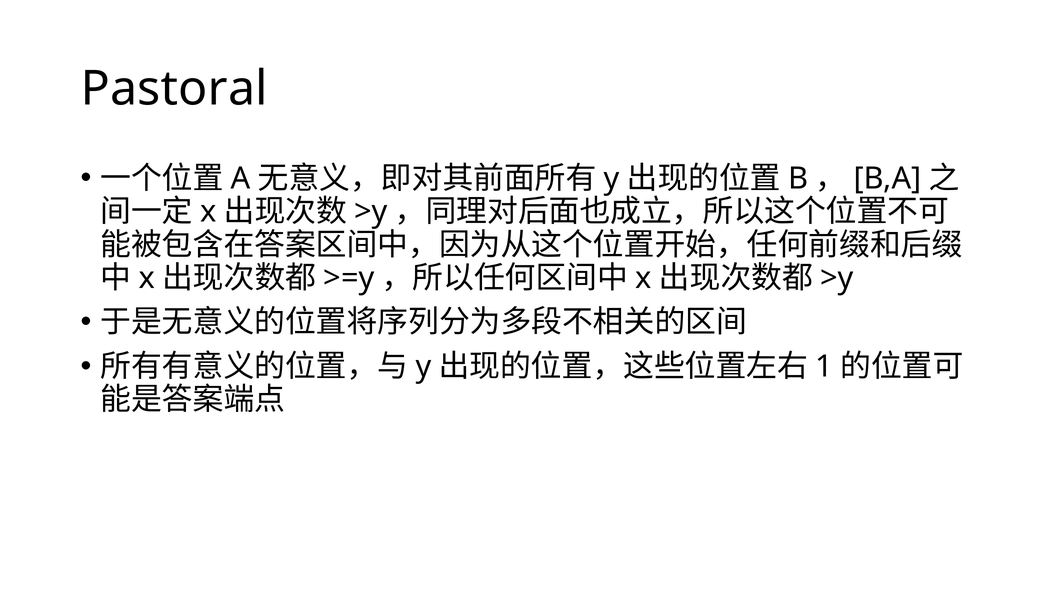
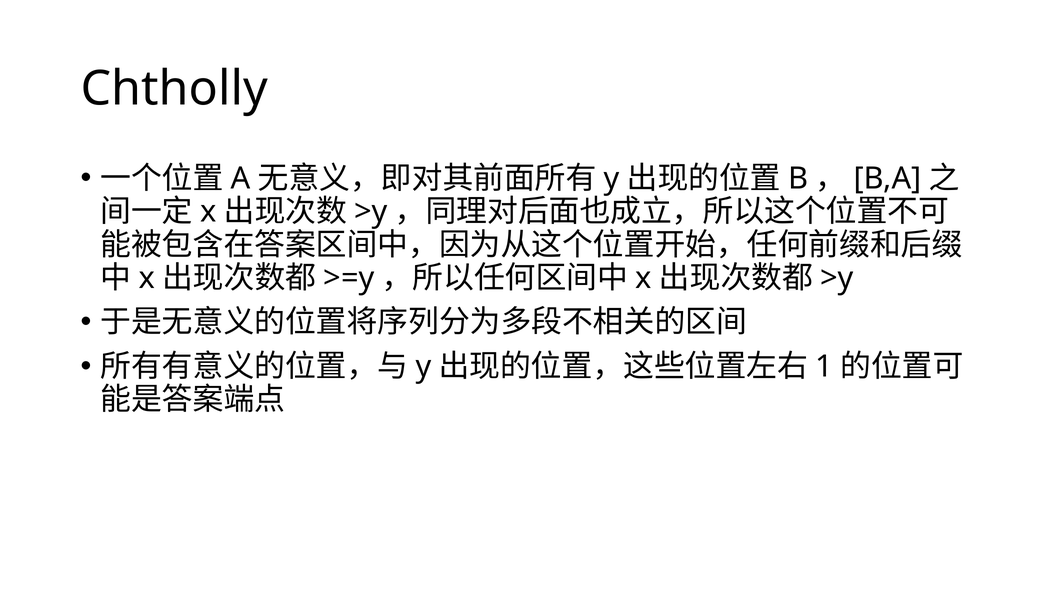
Pastoral: Pastoral -> Chtholly
